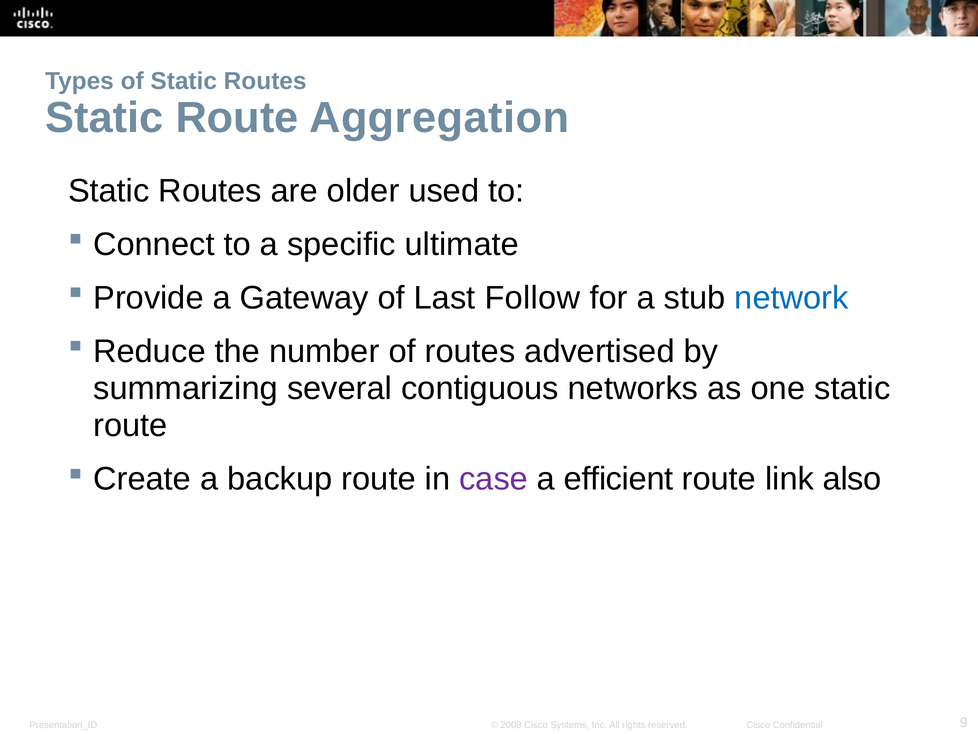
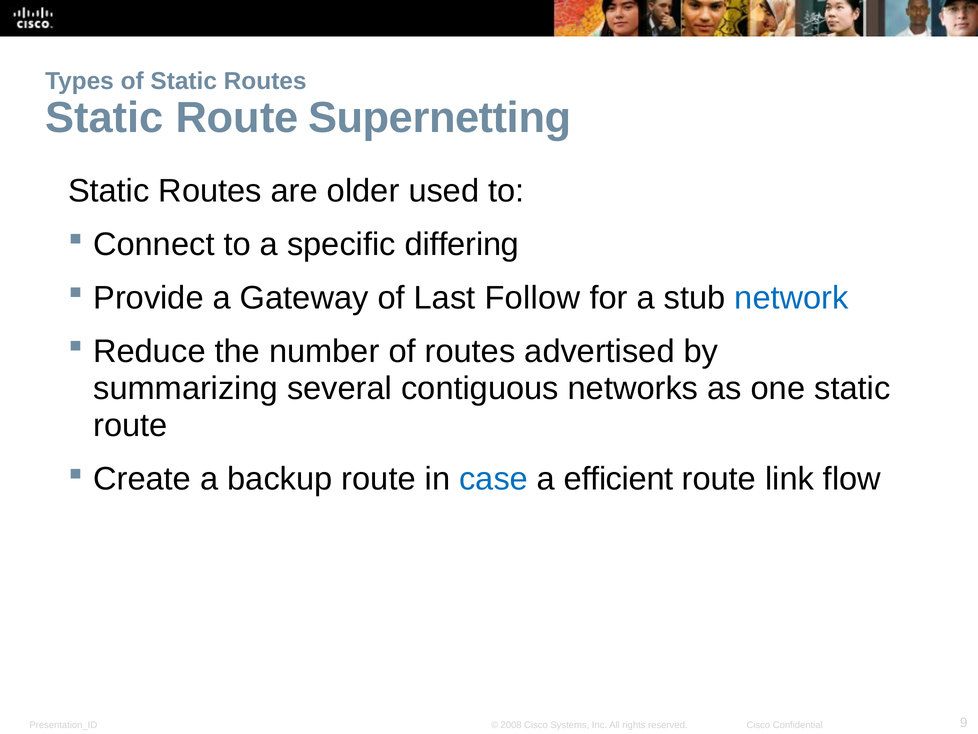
Aggregation: Aggregation -> Supernetting
ultimate: ultimate -> differing
case colour: purple -> blue
also: also -> flow
